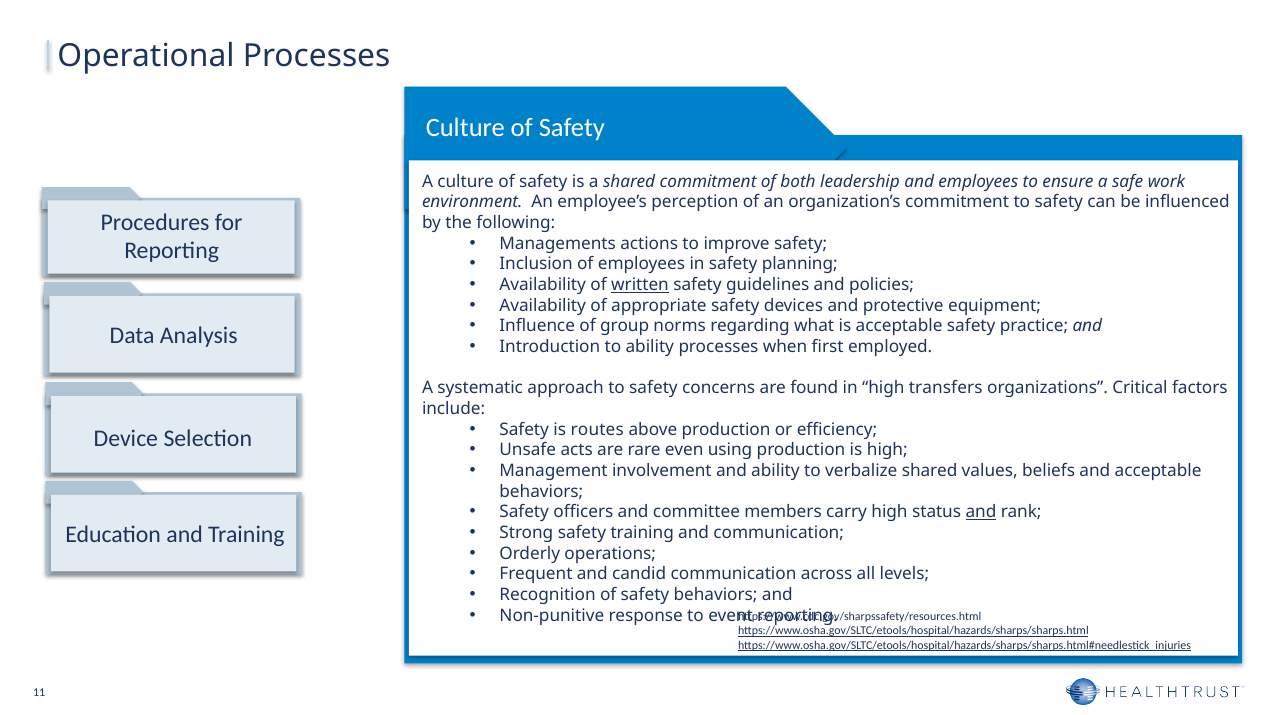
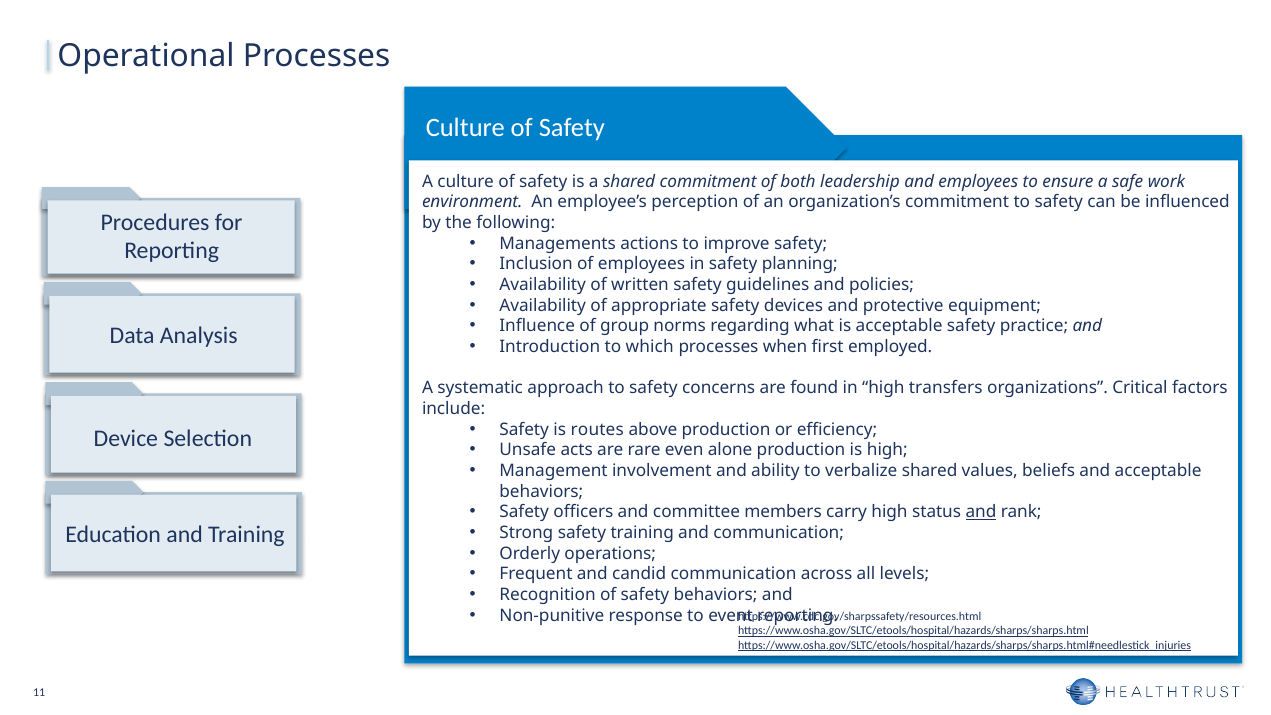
written underline: present -> none
to ability: ability -> which
using: using -> alone
